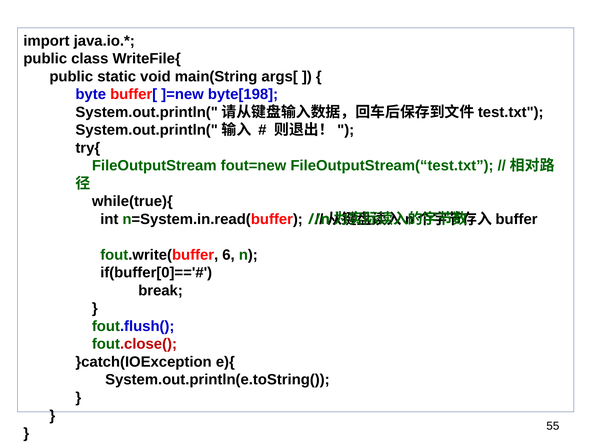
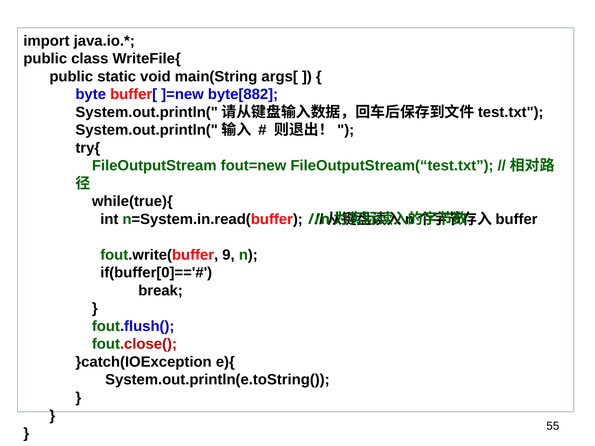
byte[198: byte[198 -> byte[882
6: 6 -> 9
